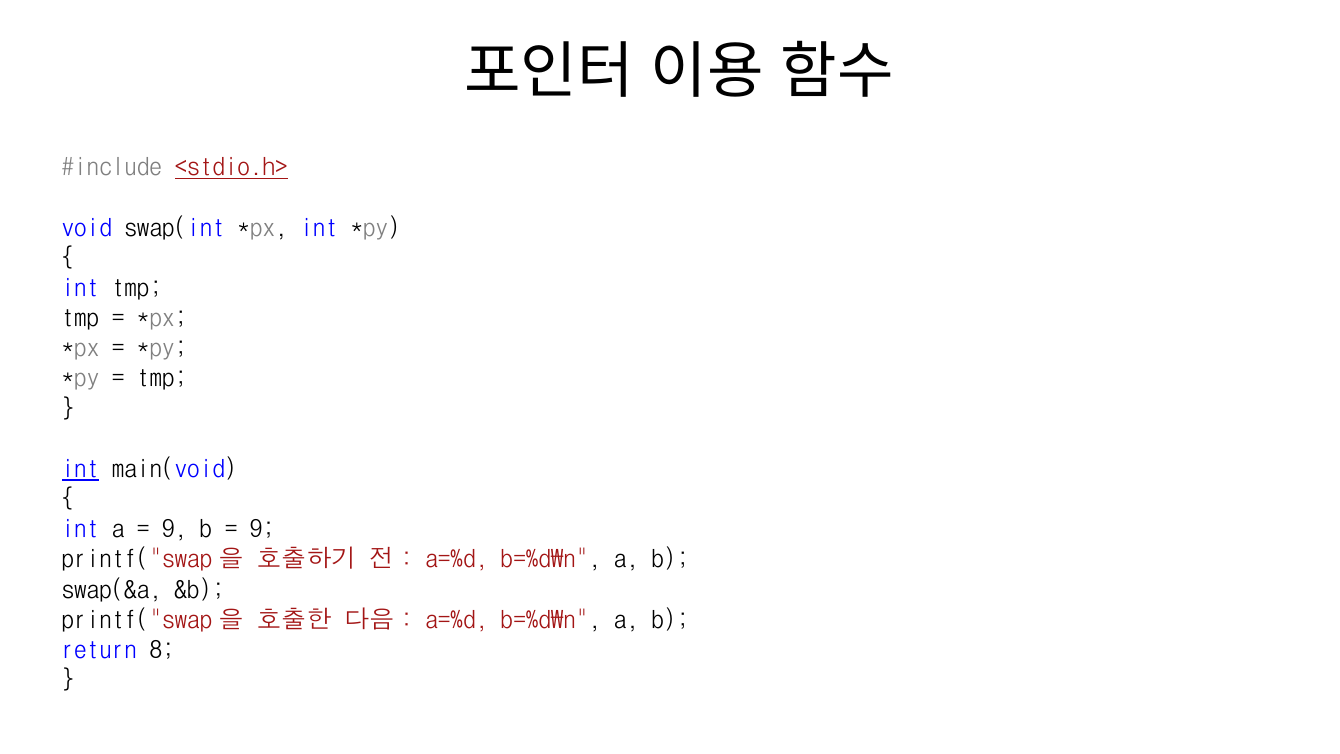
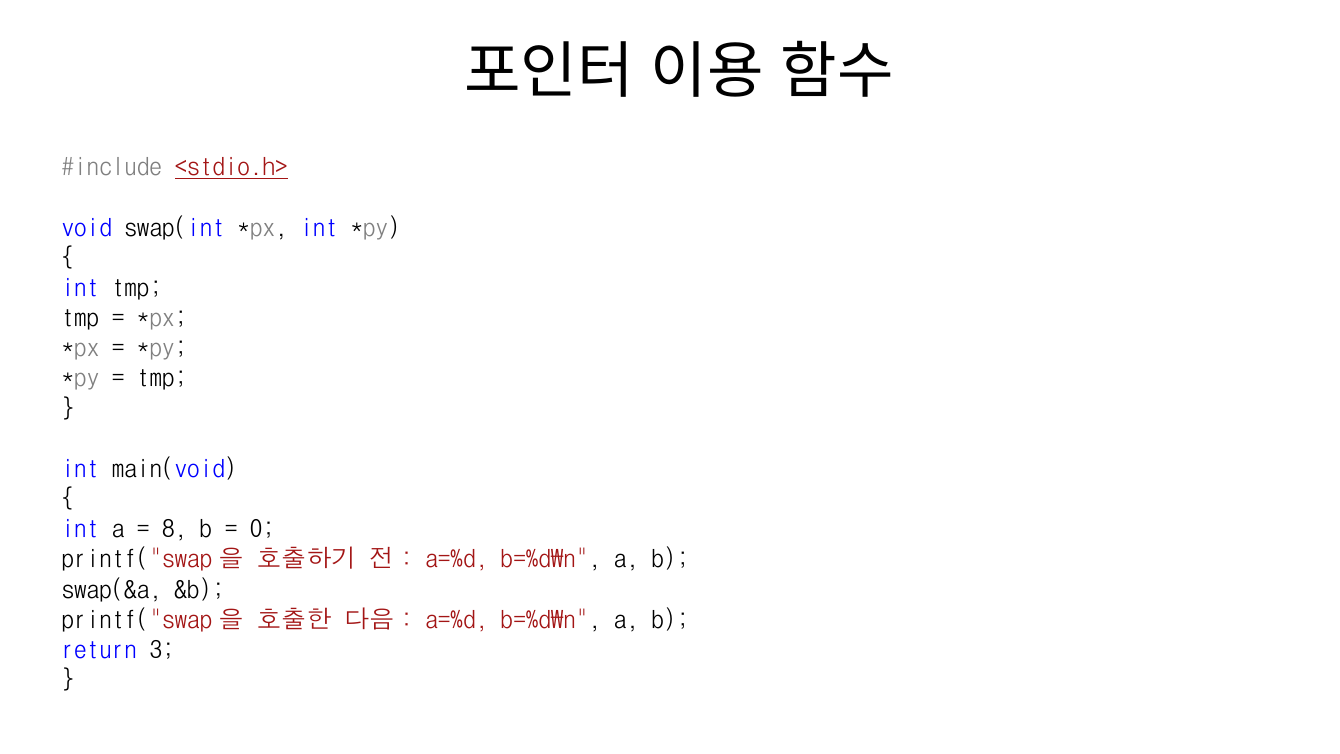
int at (80, 469) underline: present -> none
9 at (175, 529): 9 -> 8
9 at (262, 529): 9 -> 0
8: 8 -> 3
